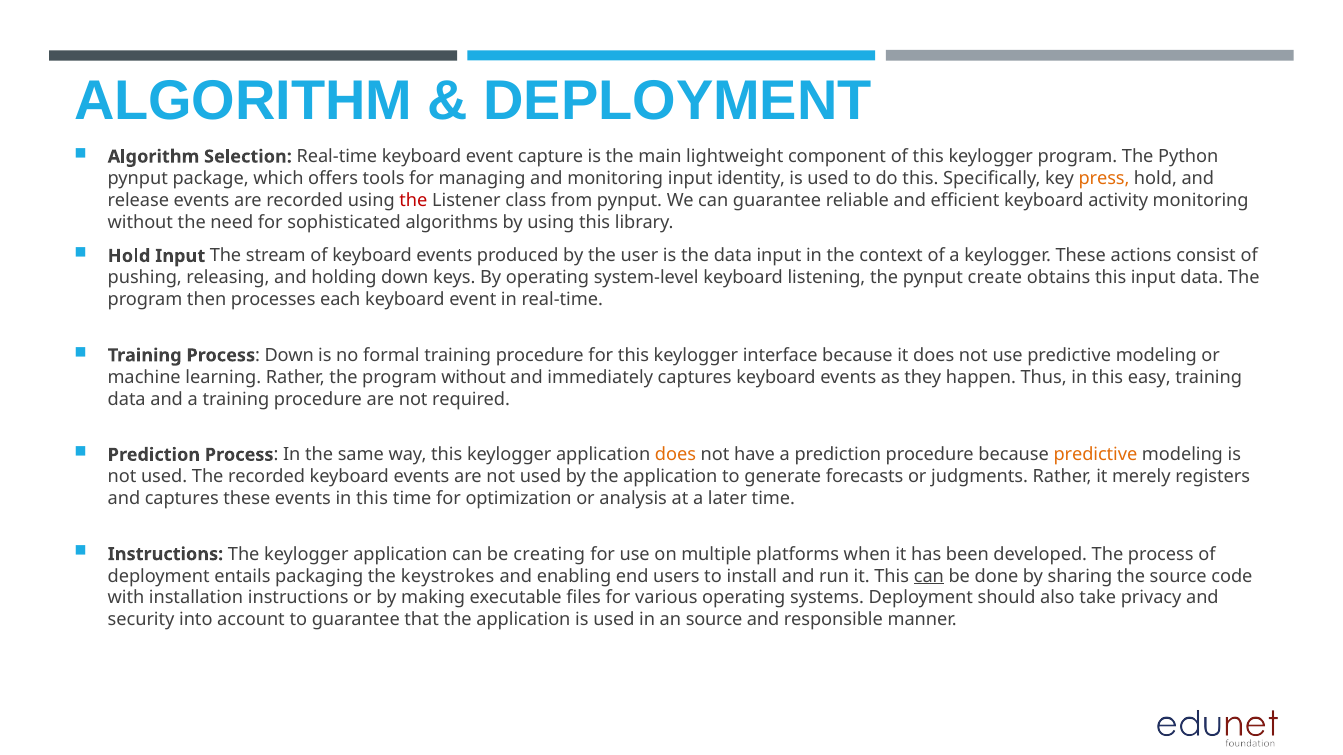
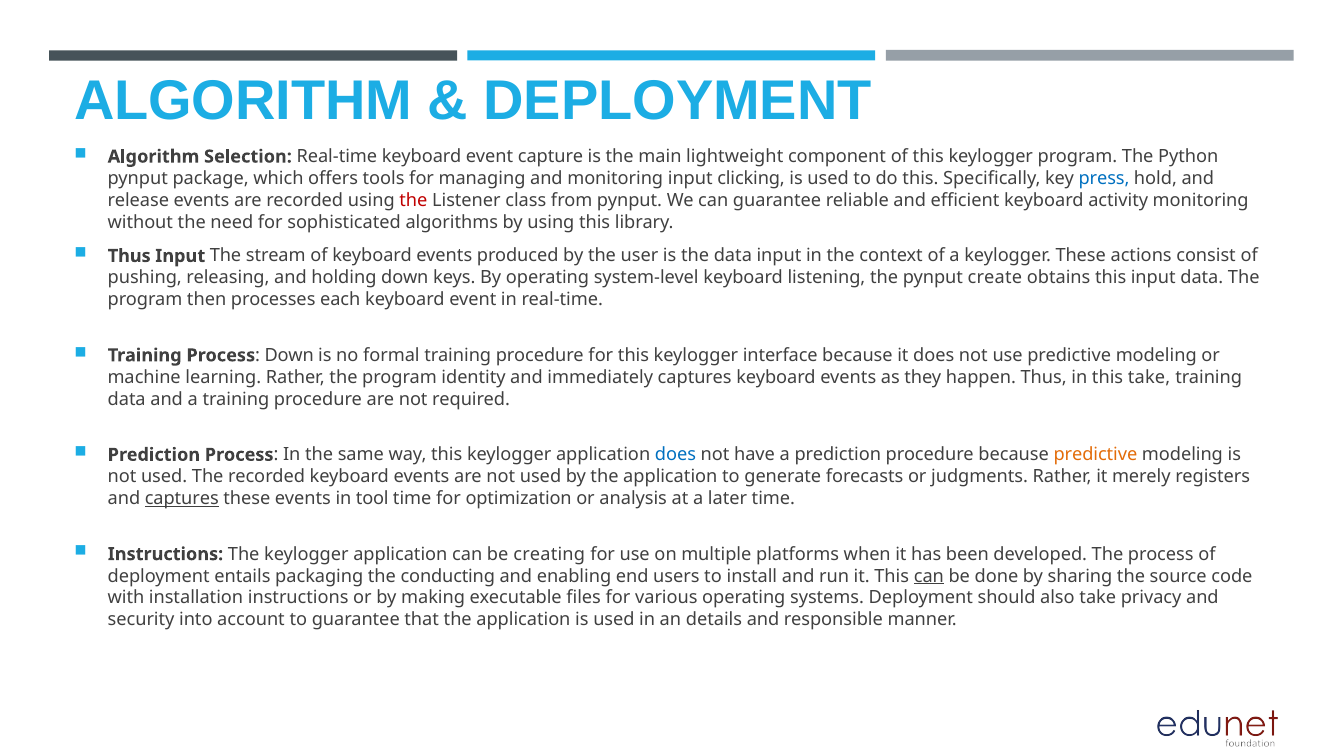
identity: identity -> clicking
press colour: orange -> blue
Hold at (129, 256): Hold -> Thus
program without: without -> identity
this easy: easy -> take
does at (675, 455) colour: orange -> blue
captures at (182, 499) underline: none -> present
events in this: this -> tool
keystrokes: keystrokes -> conducting
an source: source -> details
